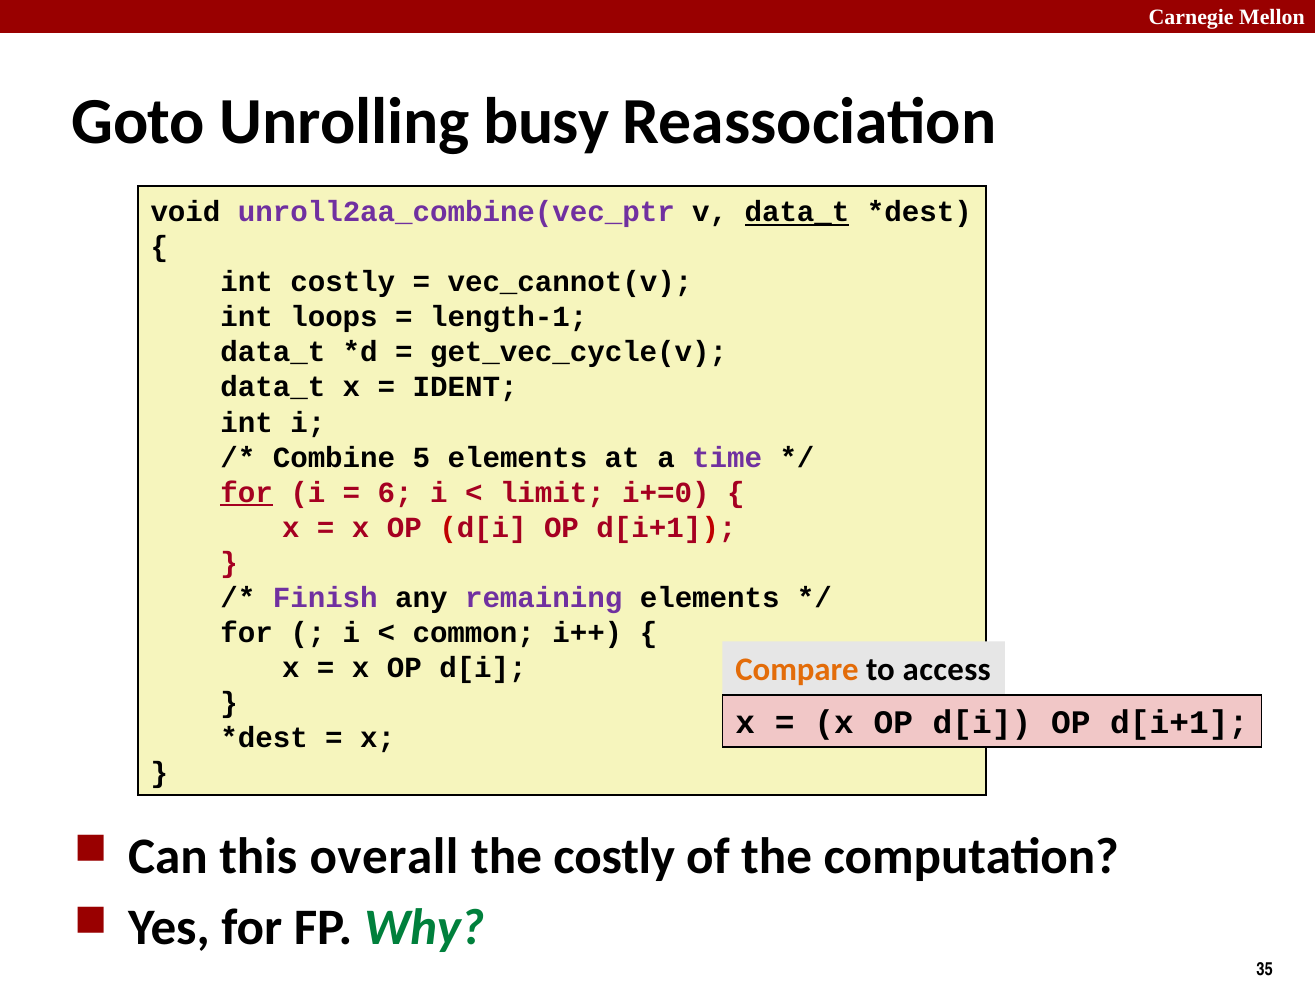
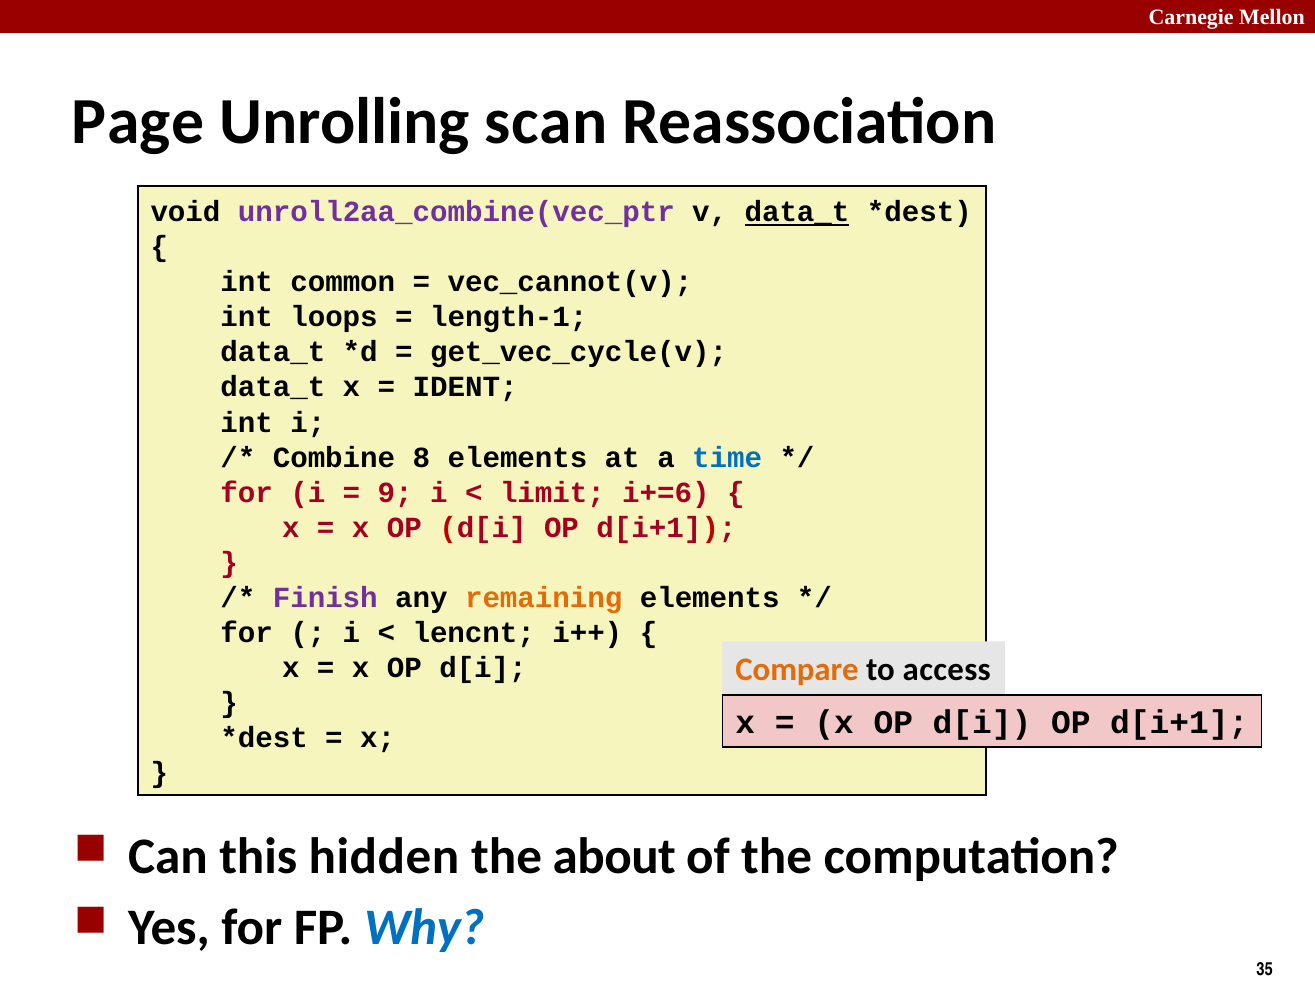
Goto: Goto -> Page
busy: busy -> scan
int costly: costly -> common
5: 5 -> 8
time colour: purple -> blue
for at (247, 493) underline: present -> none
6: 6 -> 9
i+=0: i+=0 -> i+=6
remaining colour: purple -> orange
common: common -> lencnt
overall: overall -> hidden
the costly: costly -> about
Why colour: green -> blue
